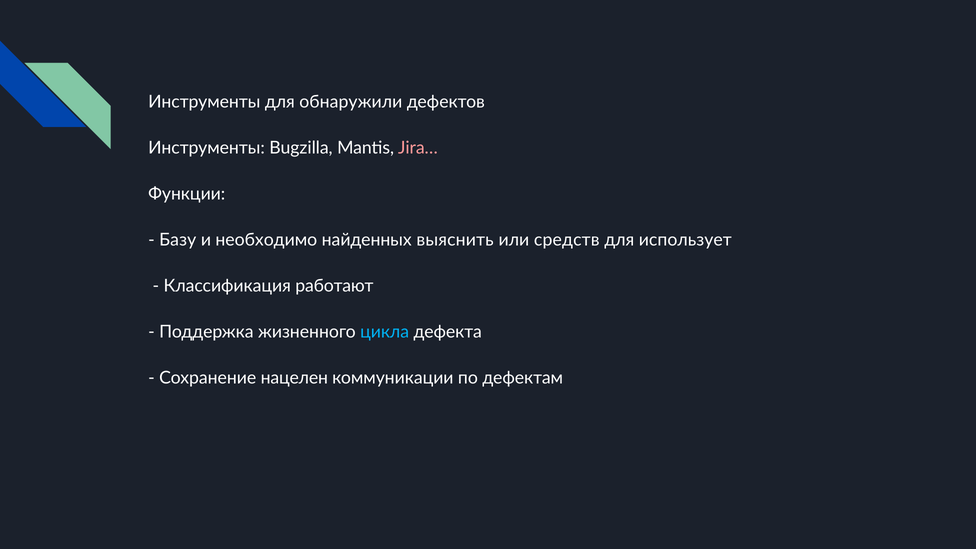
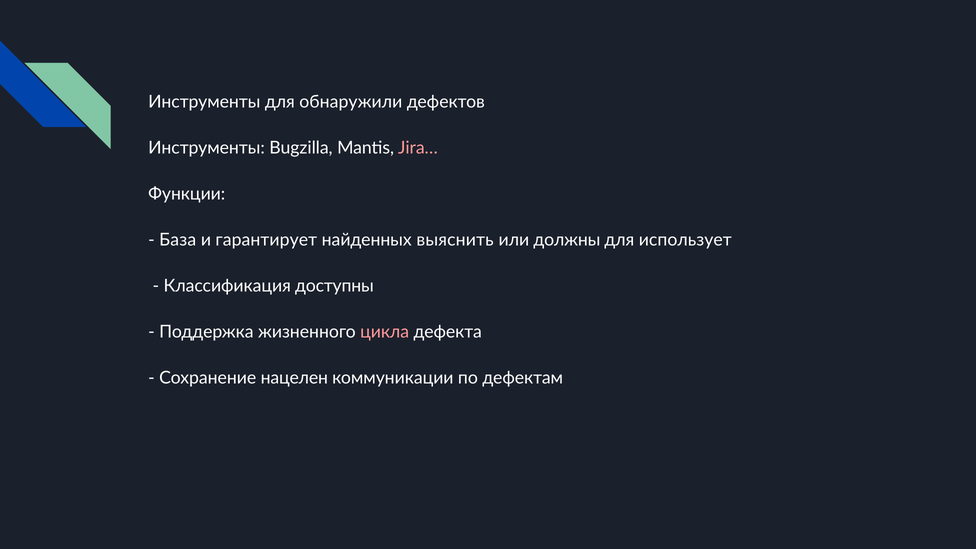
Базу: Базу -> База
необходимо: необходимо -> гарантирует
средств: средств -> должны
работают: работают -> доступны
цикла colour: light blue -> pink
